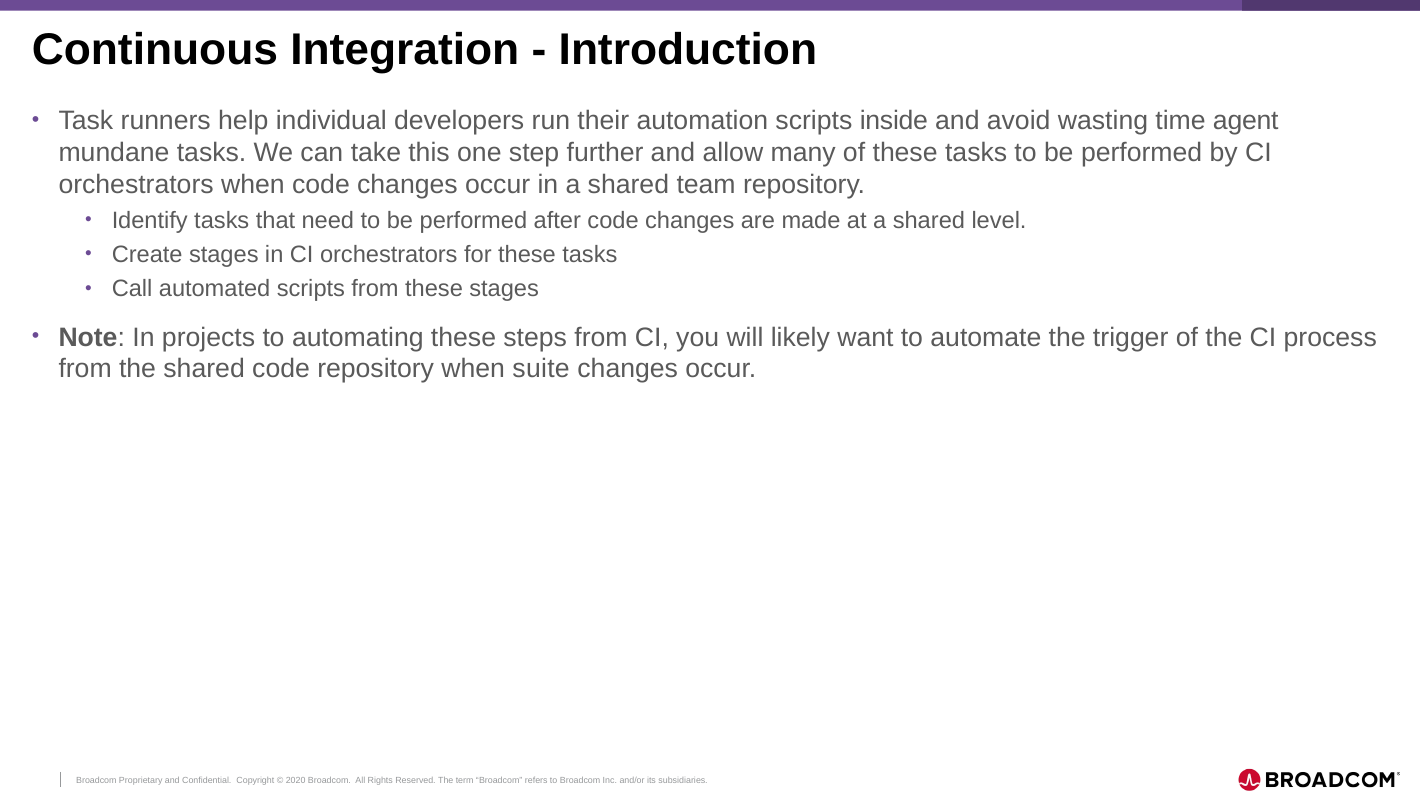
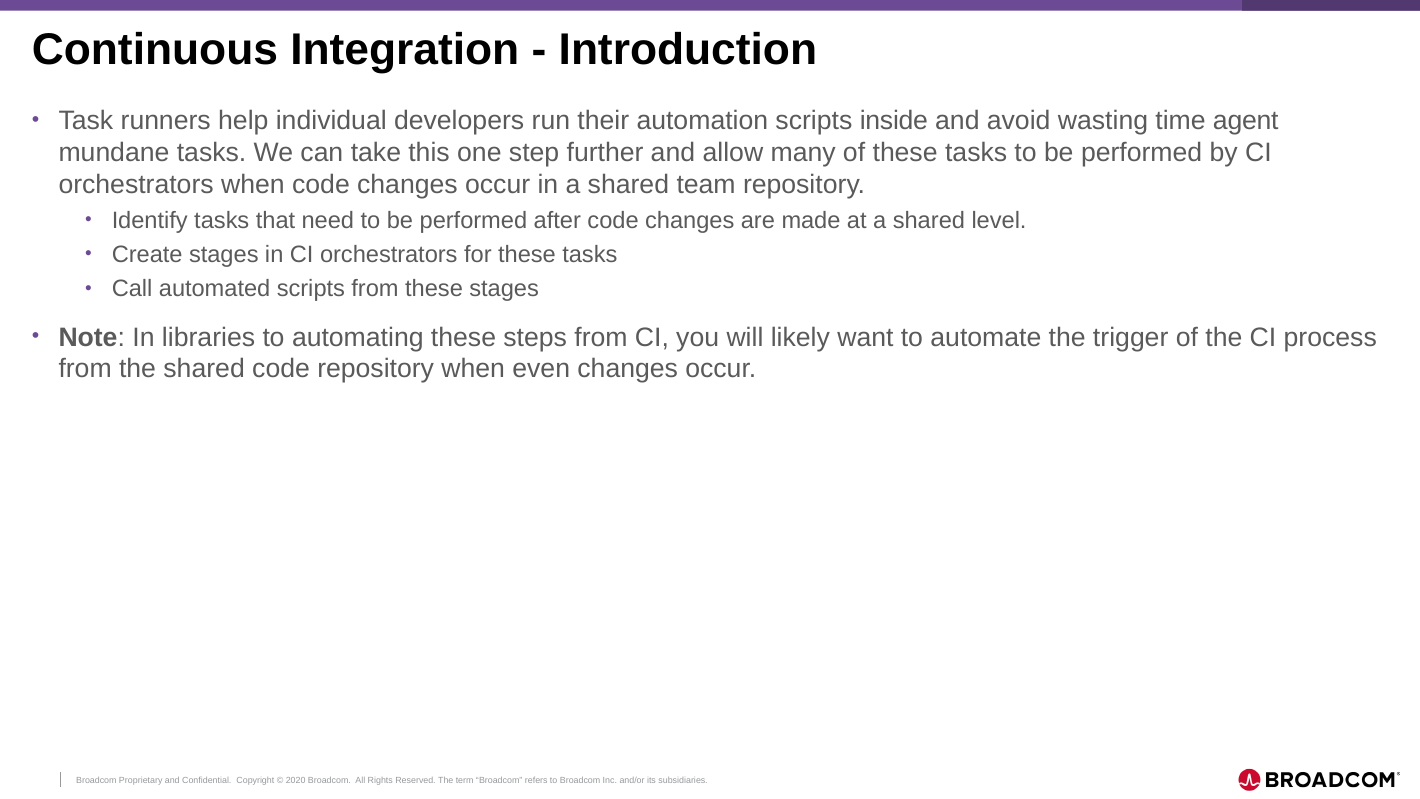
projects: projects -> libraries
suite: suite -> even
